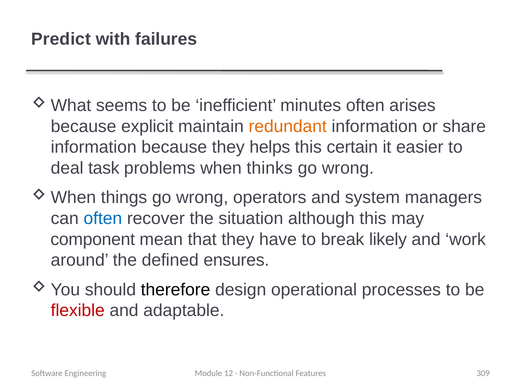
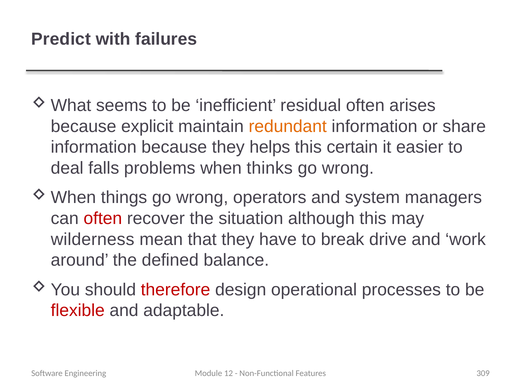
minutes: minutes -> residual
task: task -> falls
often at (103, 218) colour: blue -> red
component: component -> wilderness
likely: likely -> drive
ensures: ensures -> balance
therefore colour: black -> red
